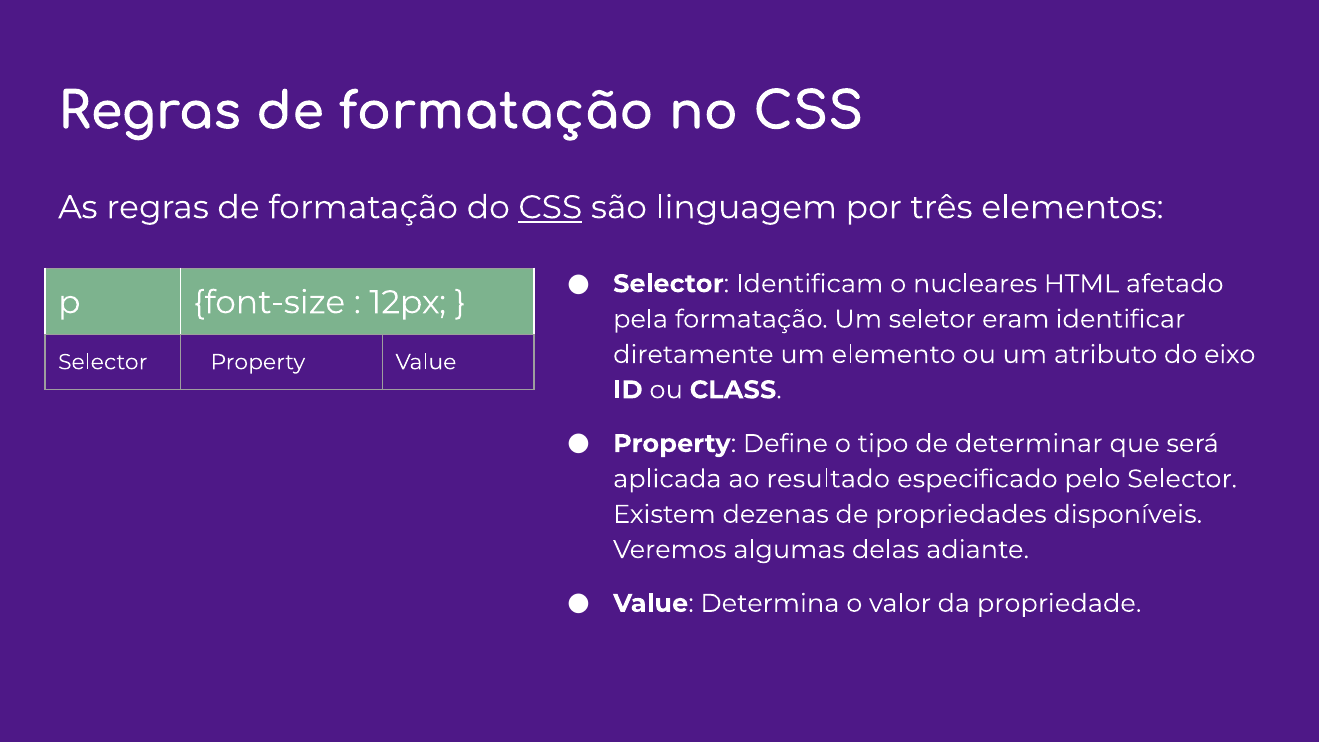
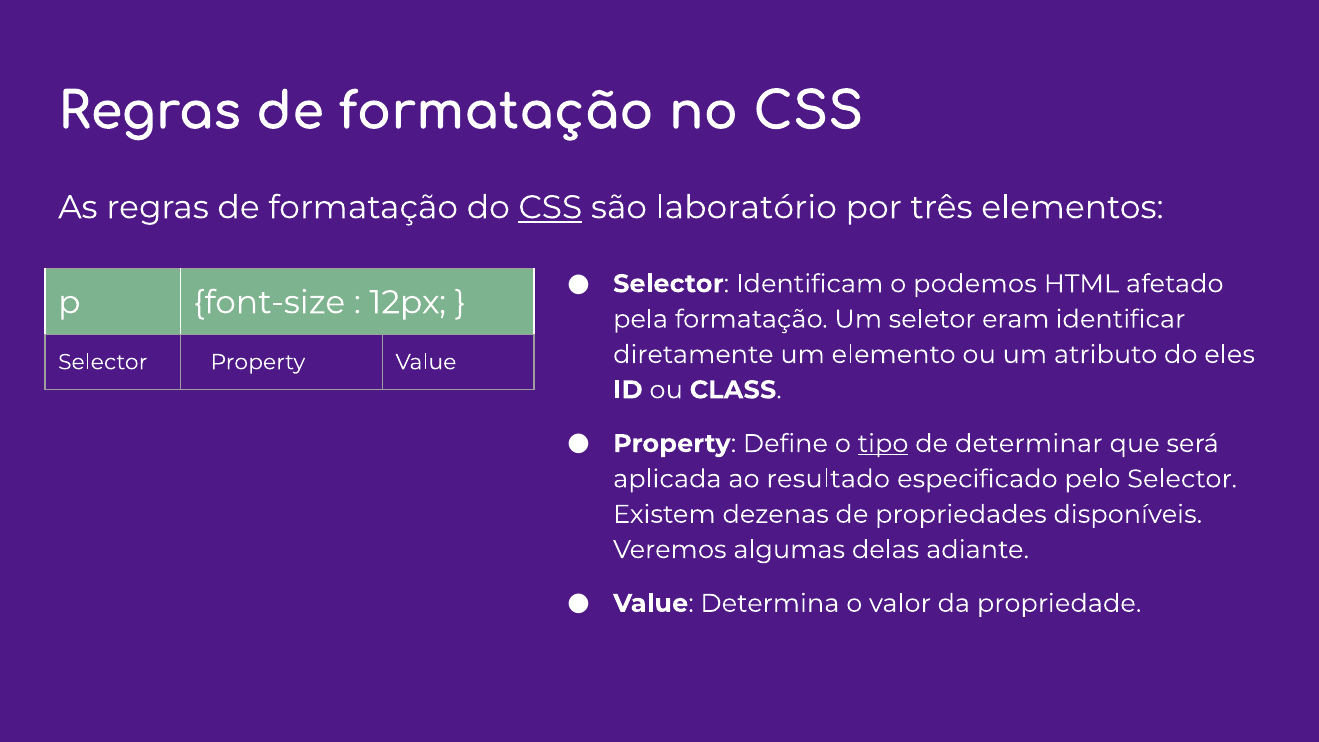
linguagem: linguagem -> laboratório
nucleares: nucleares -> podemos
eixo: eixo -> eles
tipo underline: none -> present
